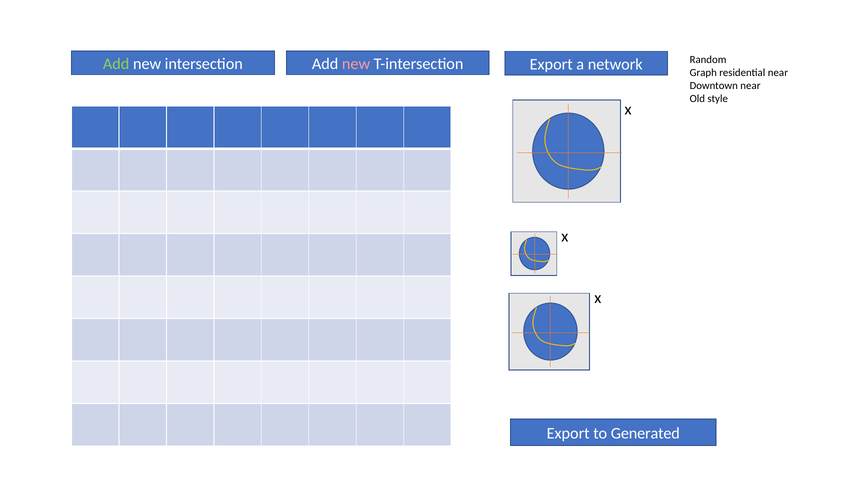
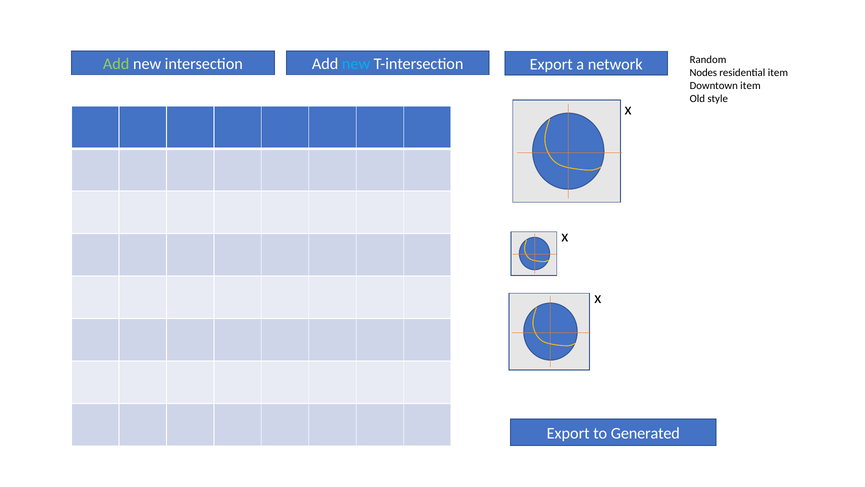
new at (356, 64) colour: pink -> light blue
Graph: Graph -> Nodes
residential near: near -> item
Downtown near: near -> item
